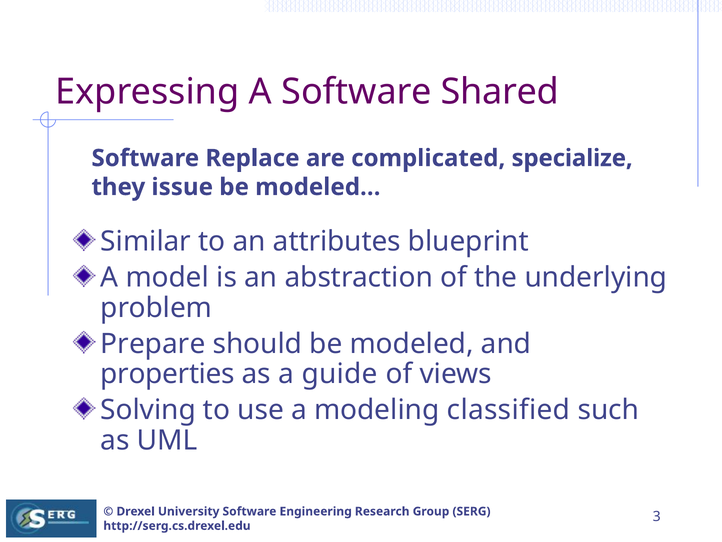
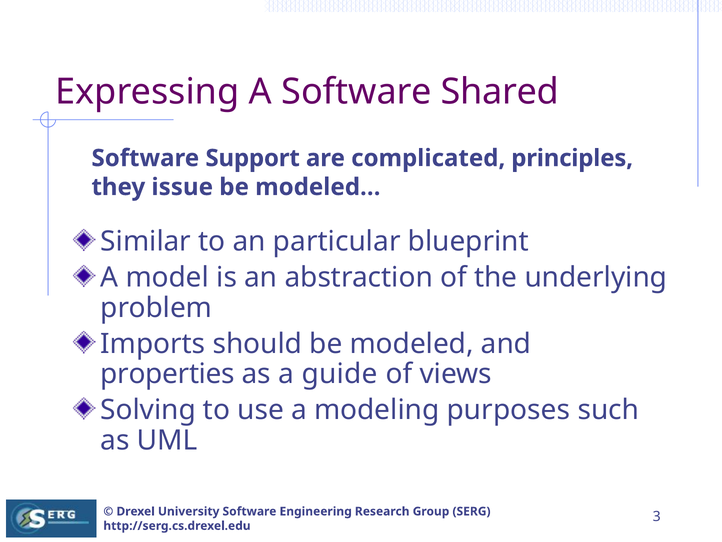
Replace: Replace -> Support
specialize: specialize -> principles
attributes: attributes -> particular
Prepare: Prepare -> Imports
classified: classified -> purposes
